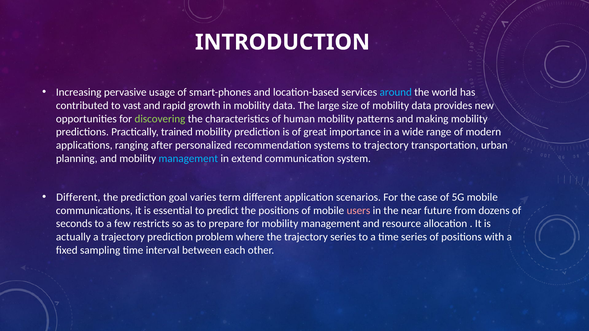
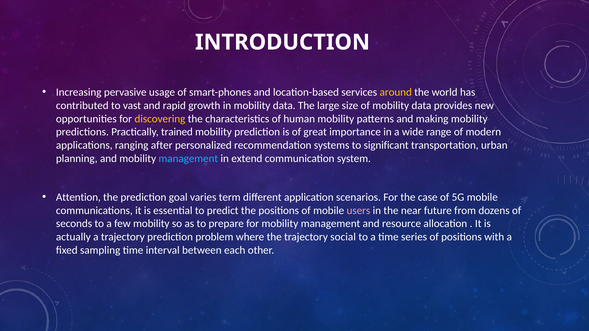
around colour: light blue -> yellow
discovering colour: light green -> yellow
to trajectory: trajectory -> significant
Different at (78, 197): Different -> Attention
few restricts: restricts -> mobility
trajectory series: series -> social
